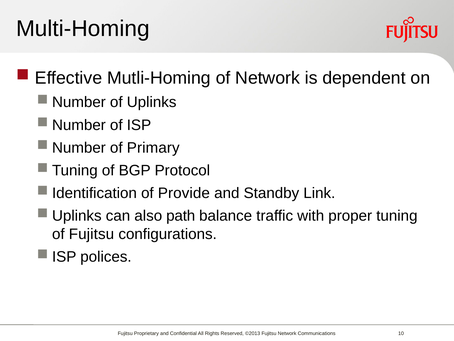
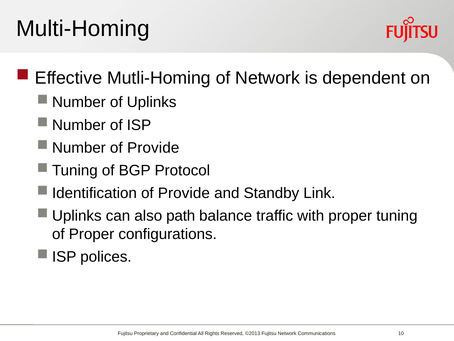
Primary at (153, 148): Primary -> Provide
of Fujitsu: Fujitsu -> Proper
